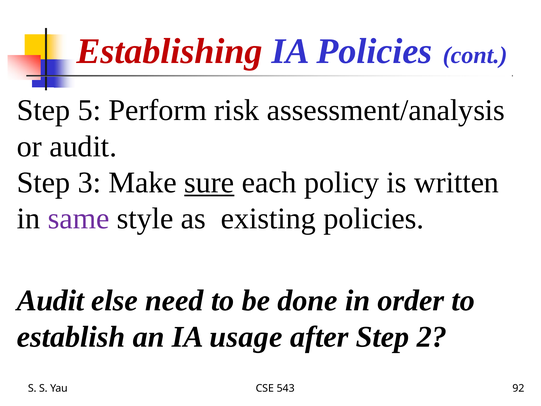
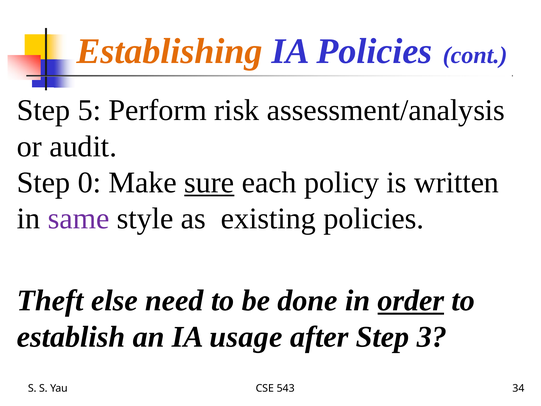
Establishing colour: red -> orange
3: 3 -> 0
Audit at (50, 301): Audit -> Theft
order underline: none -> present
2: 2 -> 3
92: 92 -> 34
